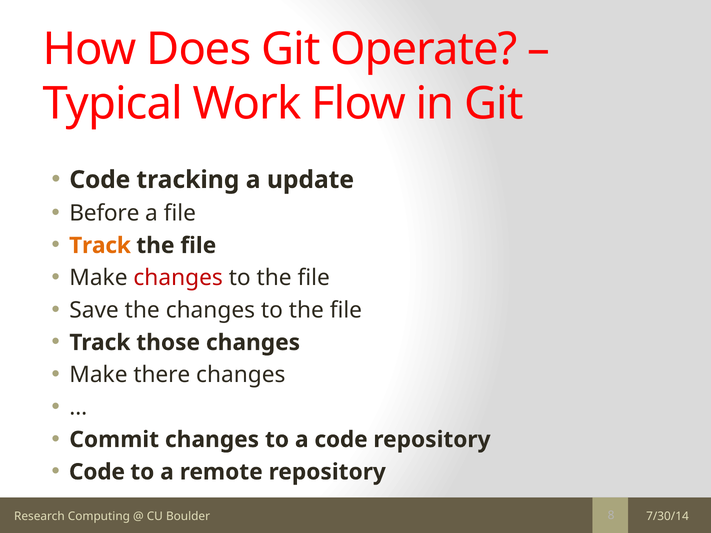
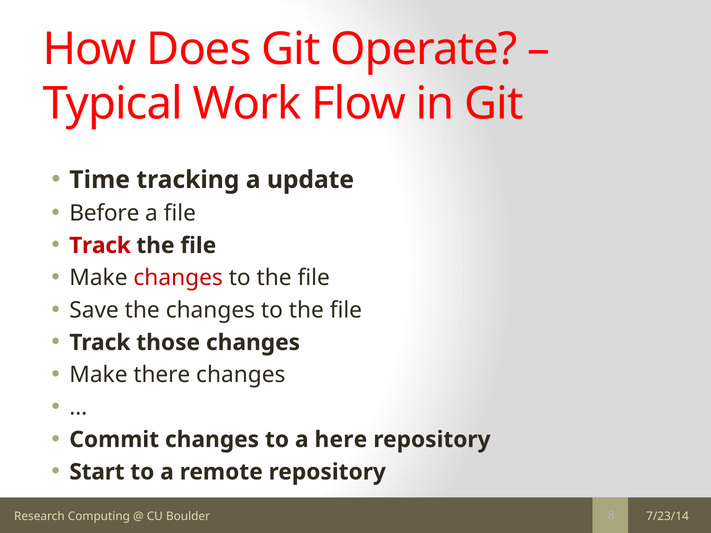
Code at (100, 180): Code -> Time
Track at (100, 246) colour: orange -> red
a code: code -> here
Code at (97, 472): Code -> Start
7/30/14: 7/30/14 -> 7/23/14
